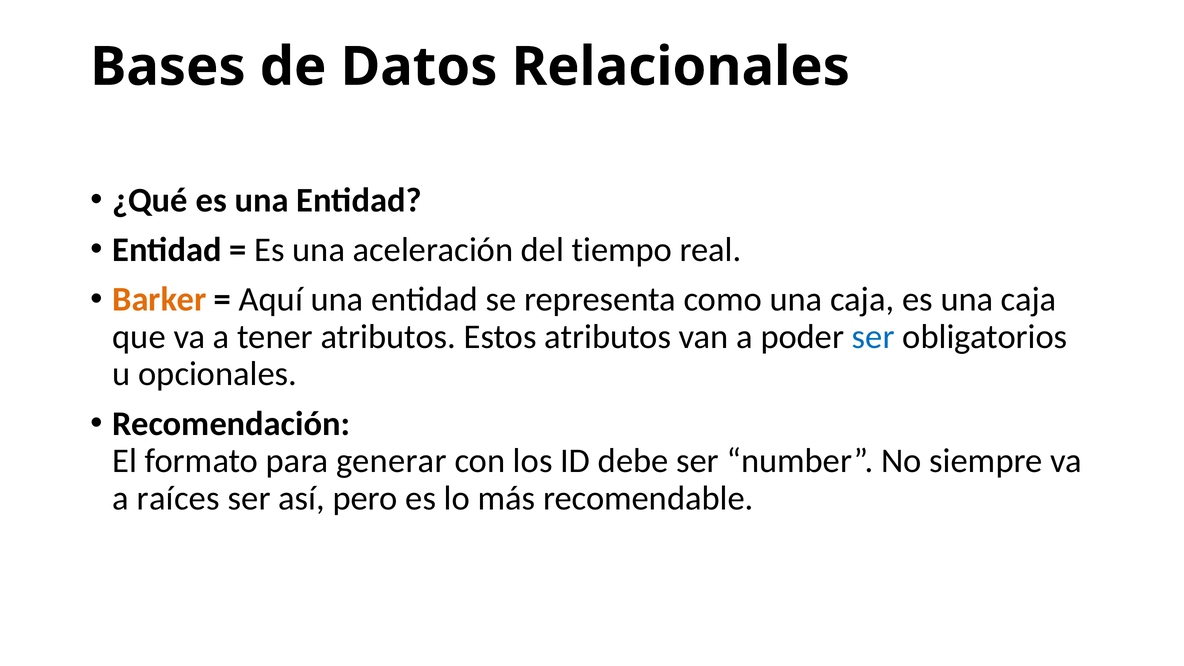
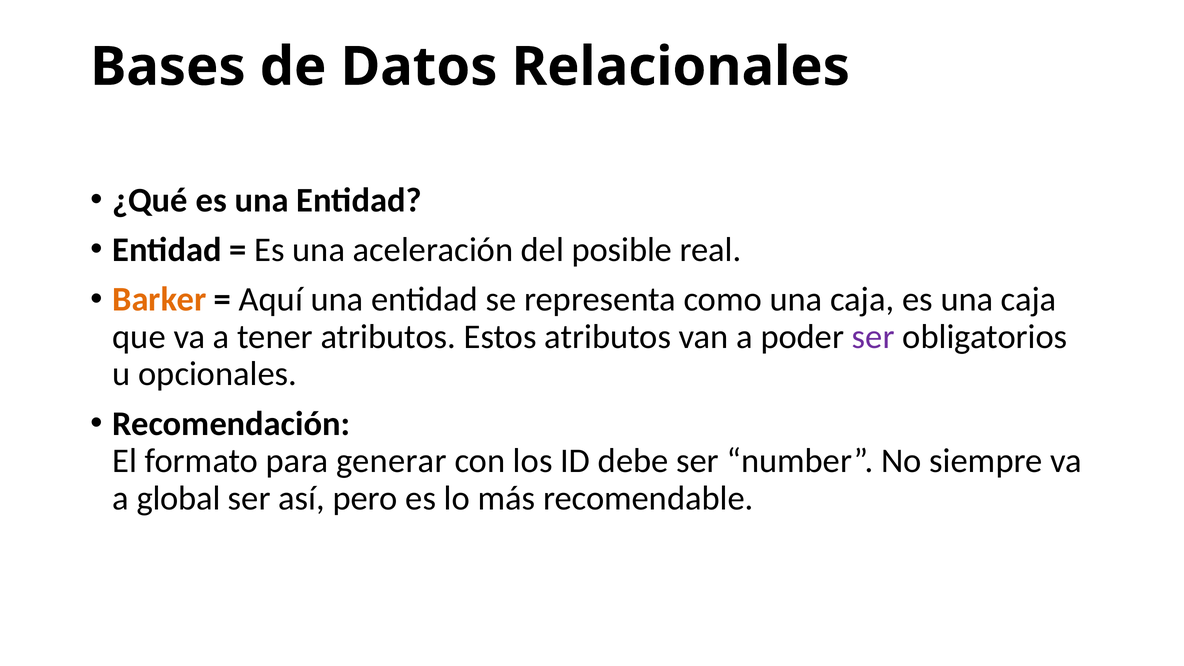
tiempo: tiempo -> posible
ser at (873, 337) colour: blue -> purple
raíces: raíces -> global
